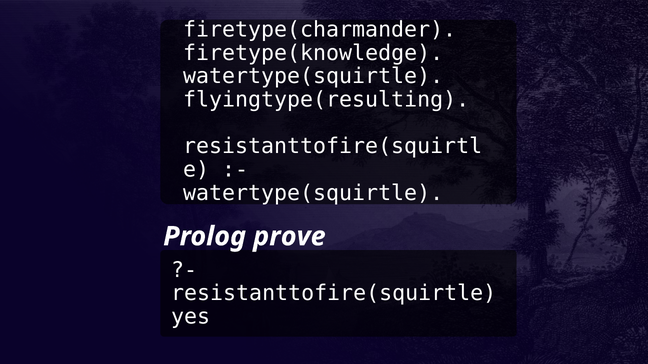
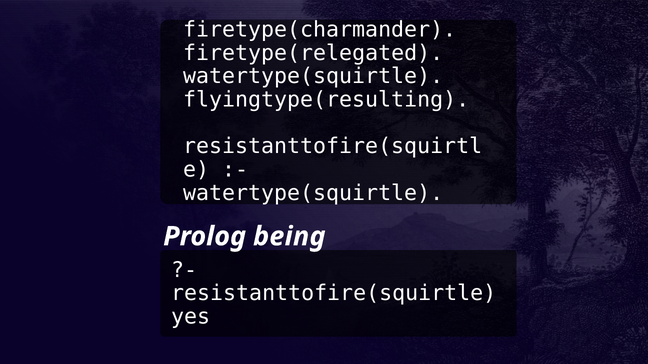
firetype(knowledge: firetype(knowledge -> firetype(relegated
prove: prove -> being
